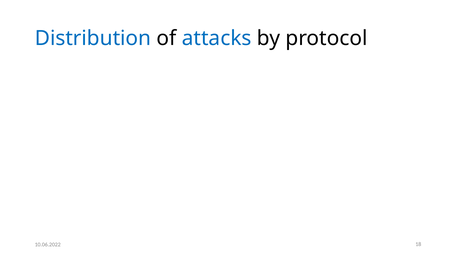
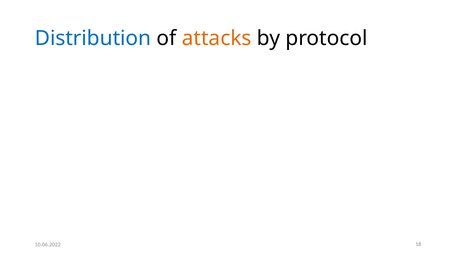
attacks colour: blue -> orange
